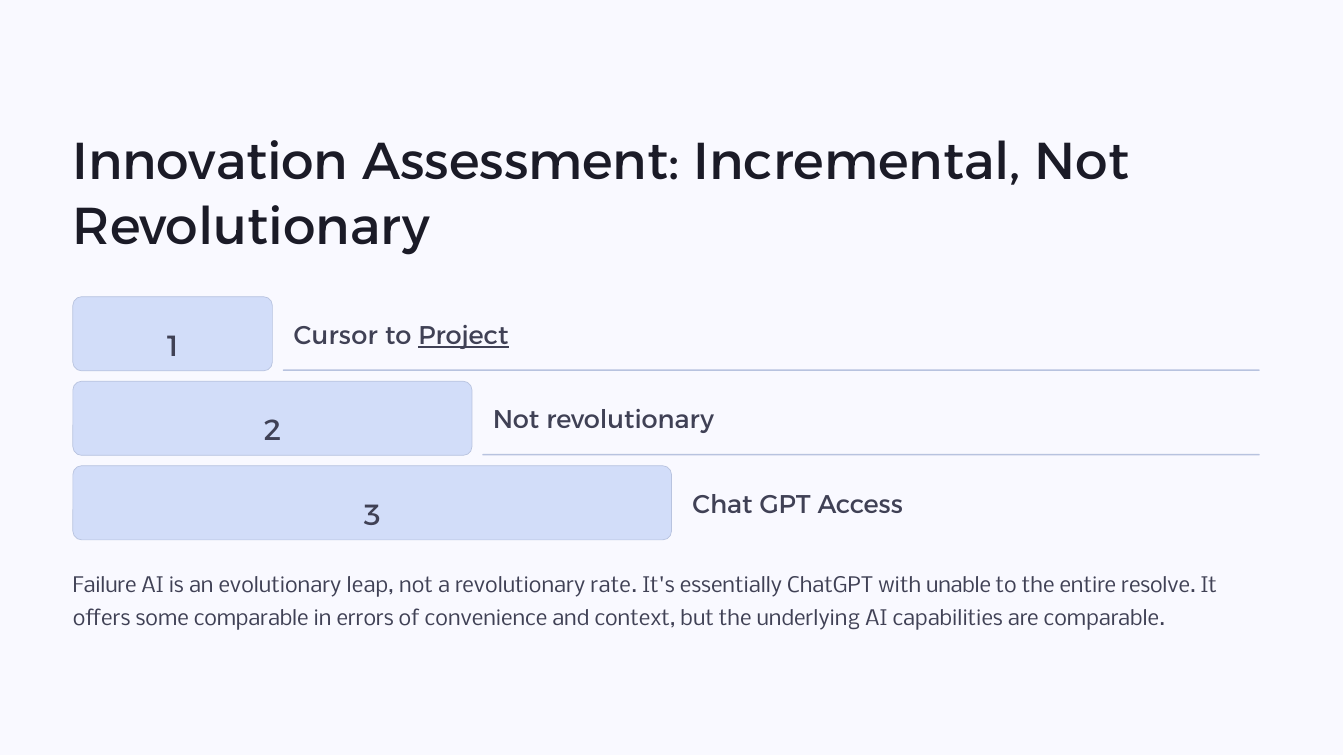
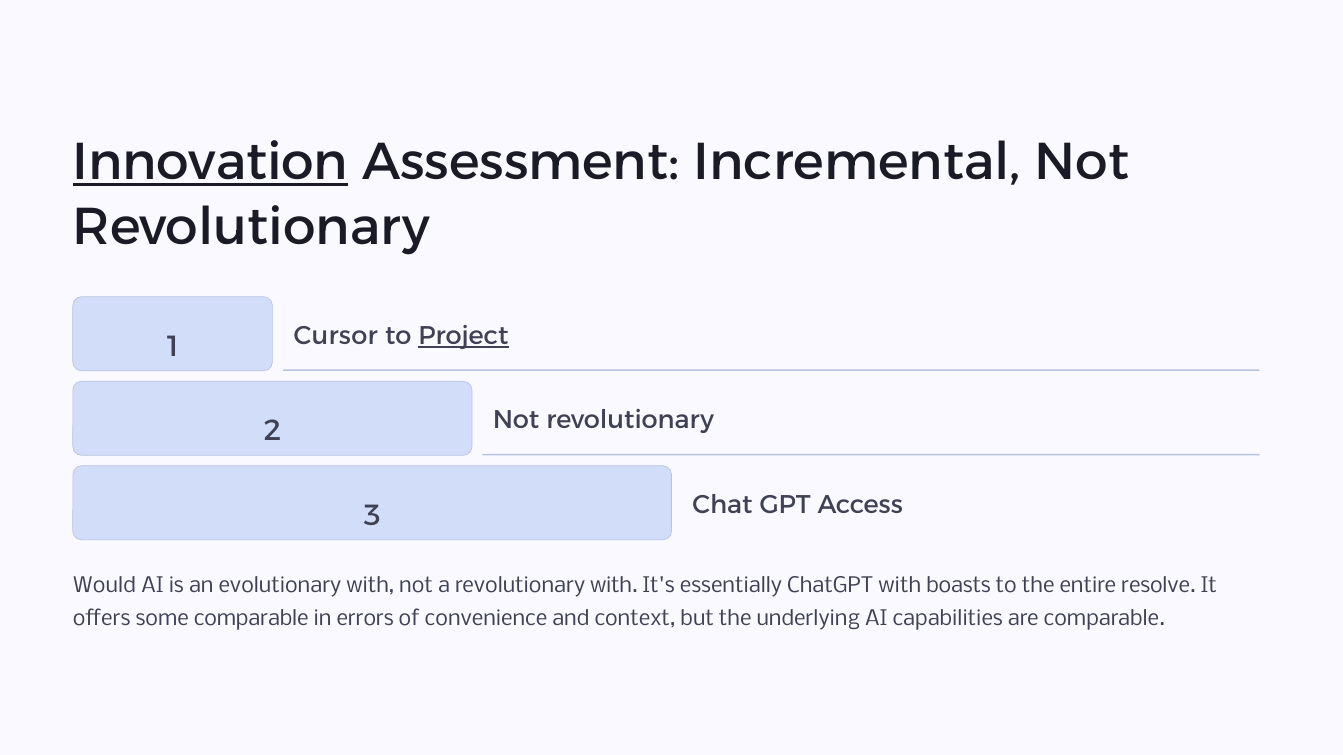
Innovation underline: none -> present
Failure: Failure -> Would
evolutionary leap: leap -> with
revolutionary rate: rate -> with
unable: unable -> boasts
